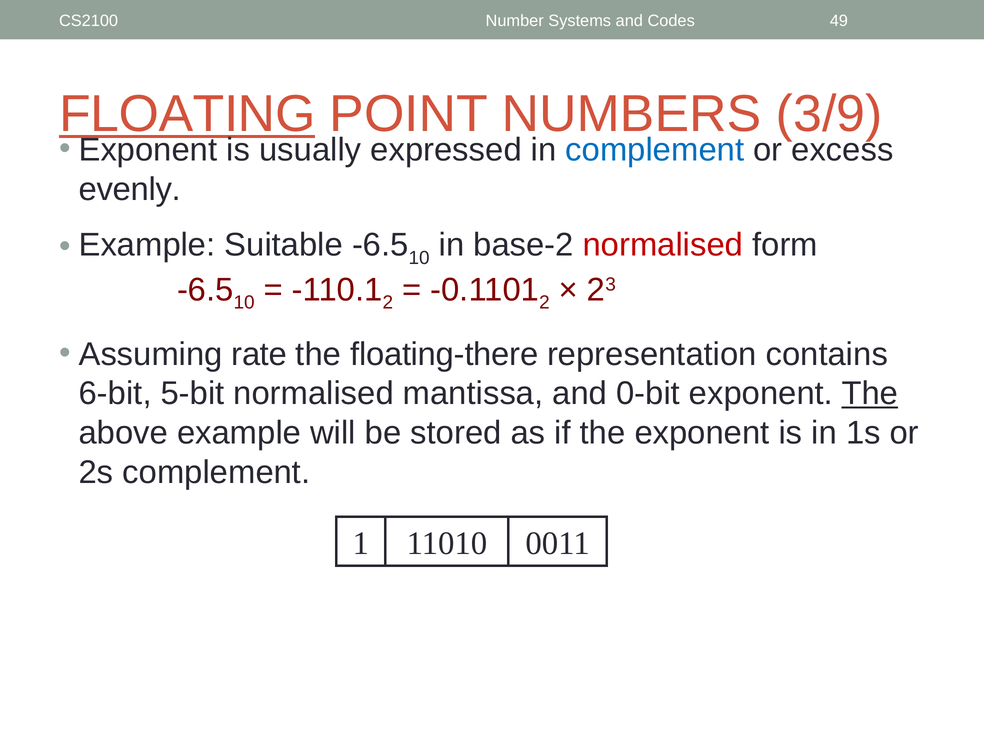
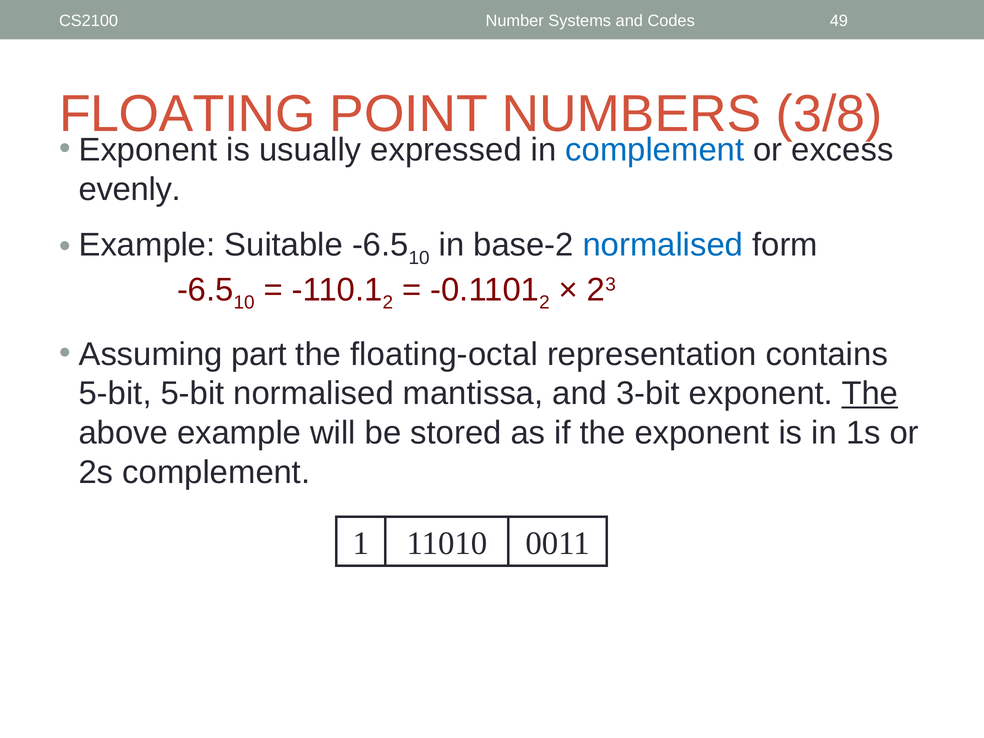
FLOATING underline: present -> none
3/9: 3/9 -> 3/8
normalised at (663, 245) colour: red -> blue
rate: rate -> part
floating-there: floating-there -> floating-octal
6-bit at (115, 394): 6-bit -> 5-bit
0-bit: 0-bit -> 3-bit
